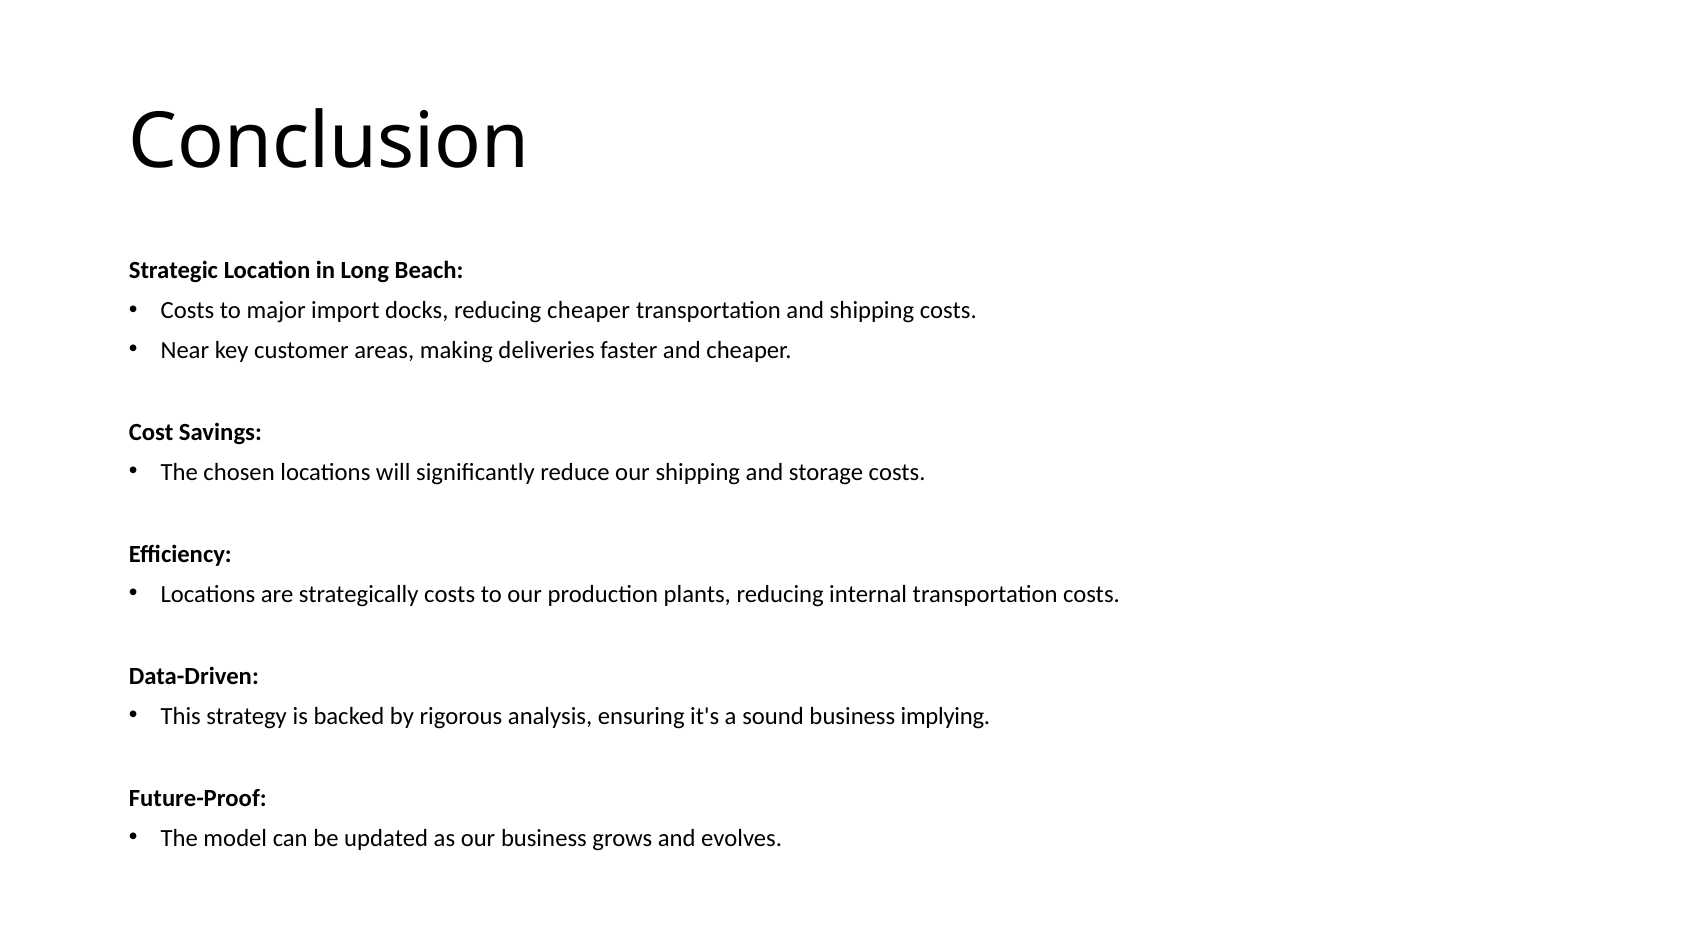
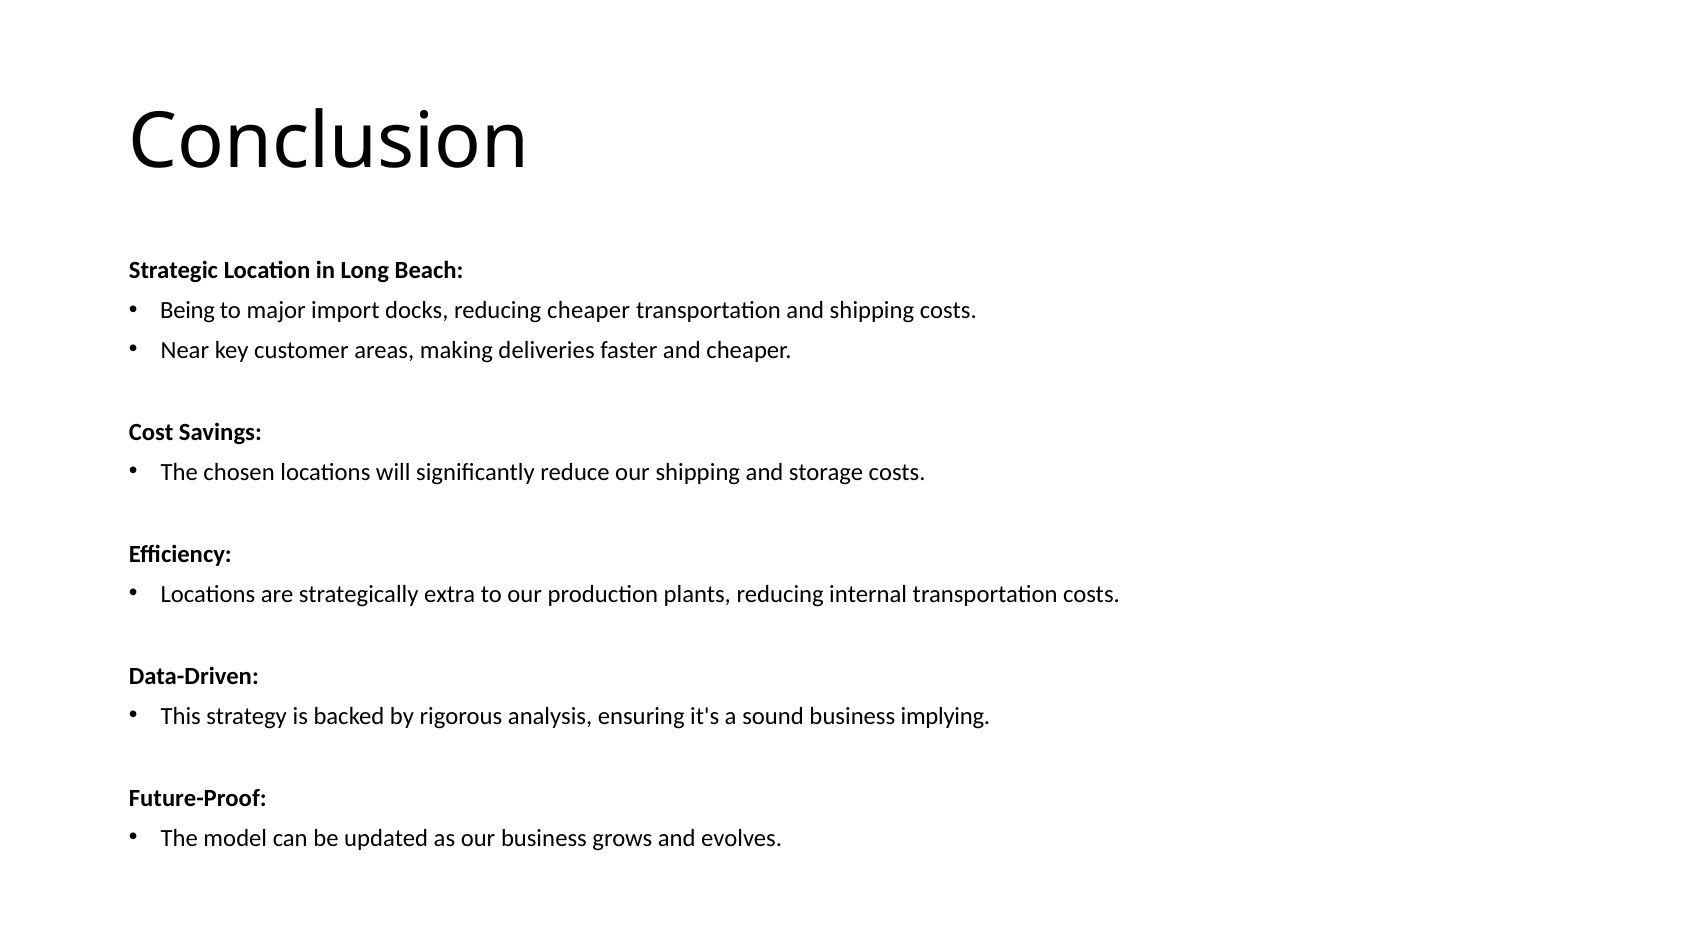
Costs at (187, 310): Costs -> Being
strategically costs: costs -> extra
